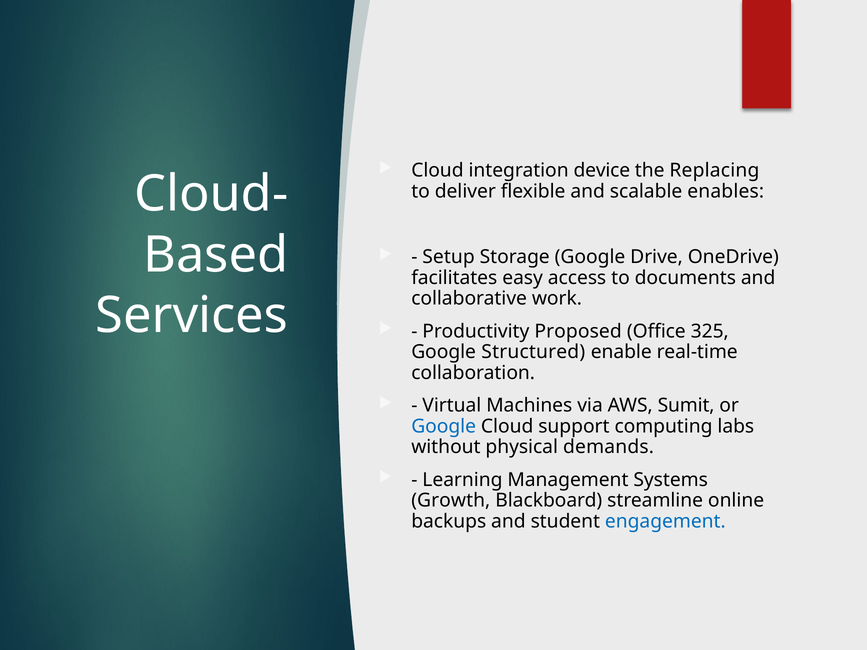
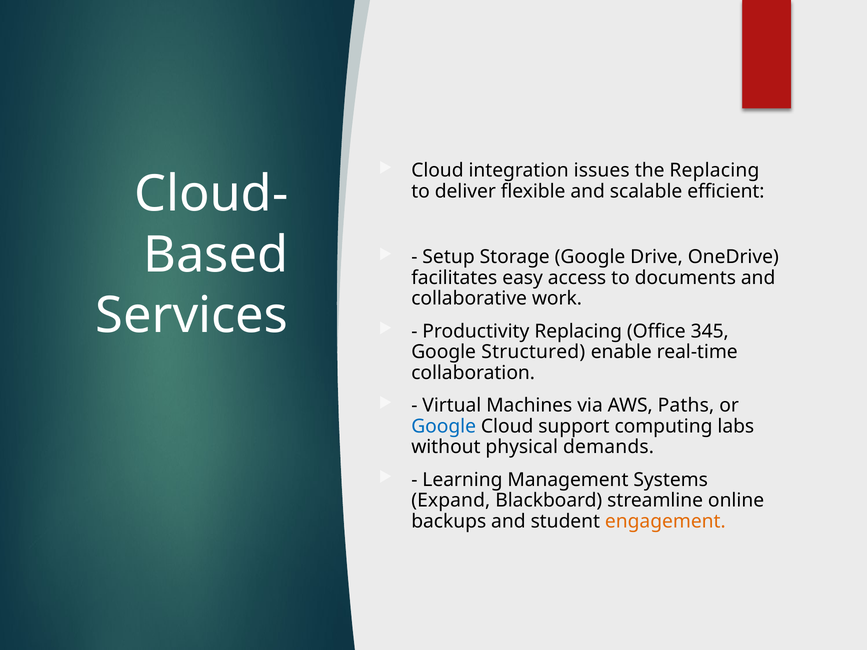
device: device -> issues
enables: enables -> efficient
Productivity Proposed: Proposed -> Replacing
325: 325 -> 345
Sumit: Sumit -> Paths
Growth: Growth -> Expand
engagement colour: blue -> orange
